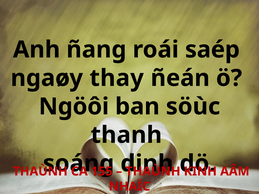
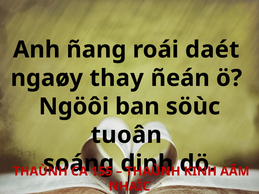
saép: saép -> daét
thanh: thanh -> tuoân
